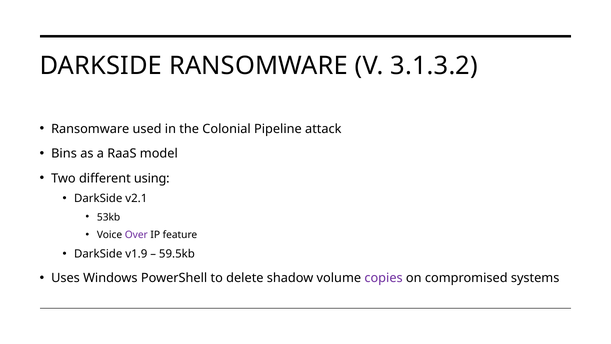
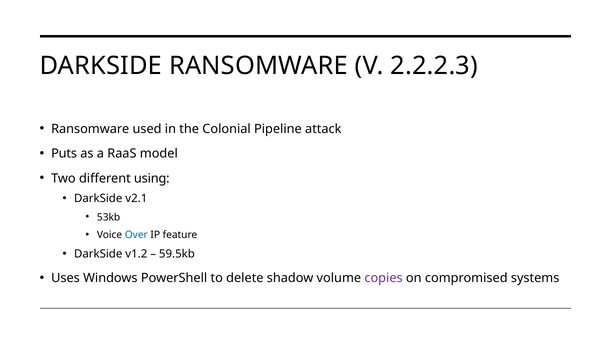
3.1.3.2: 3.1.3.2 -> 2.2.2.3
Bins: Bins -> Puts
Over colour: purple -> blue
v1.9: v1.9 -> v1.2
